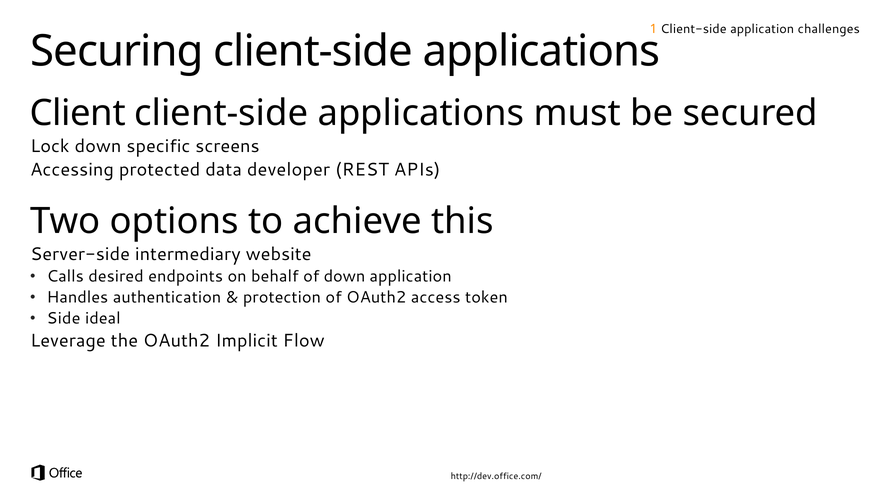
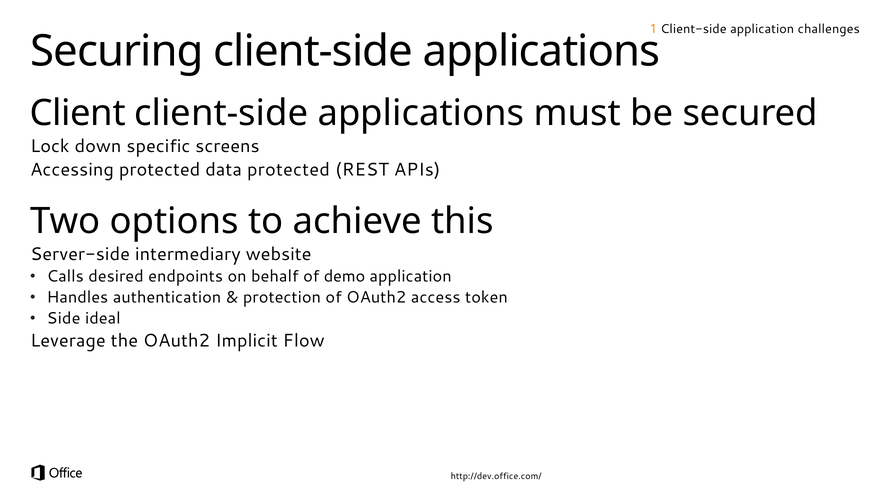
data developer: developer -> protected
of down: down -> demo
